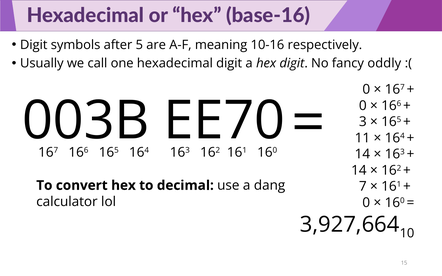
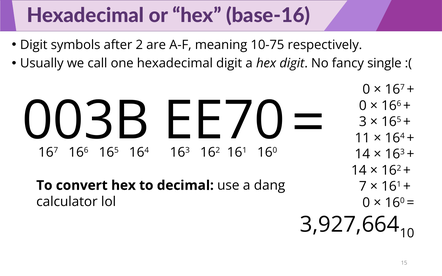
5: 5 -> 2
10-16: 10-16 -> 10-75
oddly: oddly -> single
